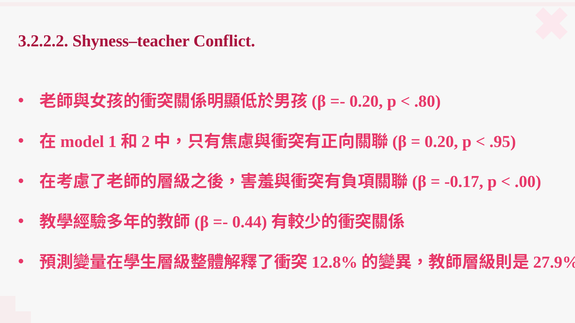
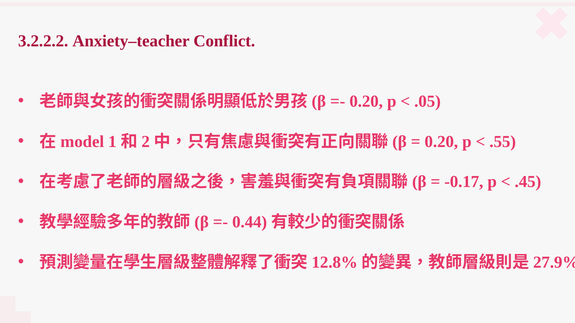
Shyness–teacher: Shyness–teacher -> Anxiety–teacher
.80: .80 -> .05
.95: .95 -> .55
.00: .00 -> .45
